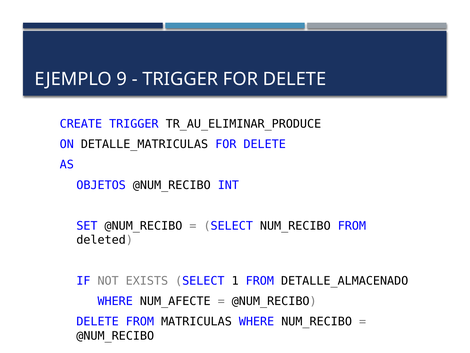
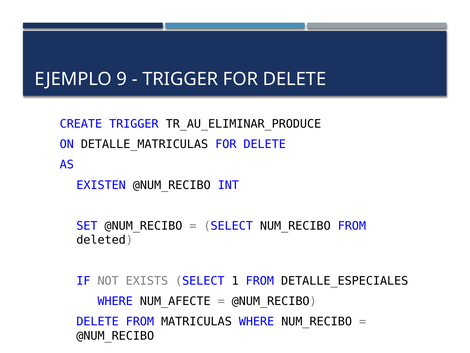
OBJETOS: OBJETOS -> EXISTEN
DETALLE_ALMACENADO: DETALLE_ALMACENADO -> DETALLE_ESPECIALES
